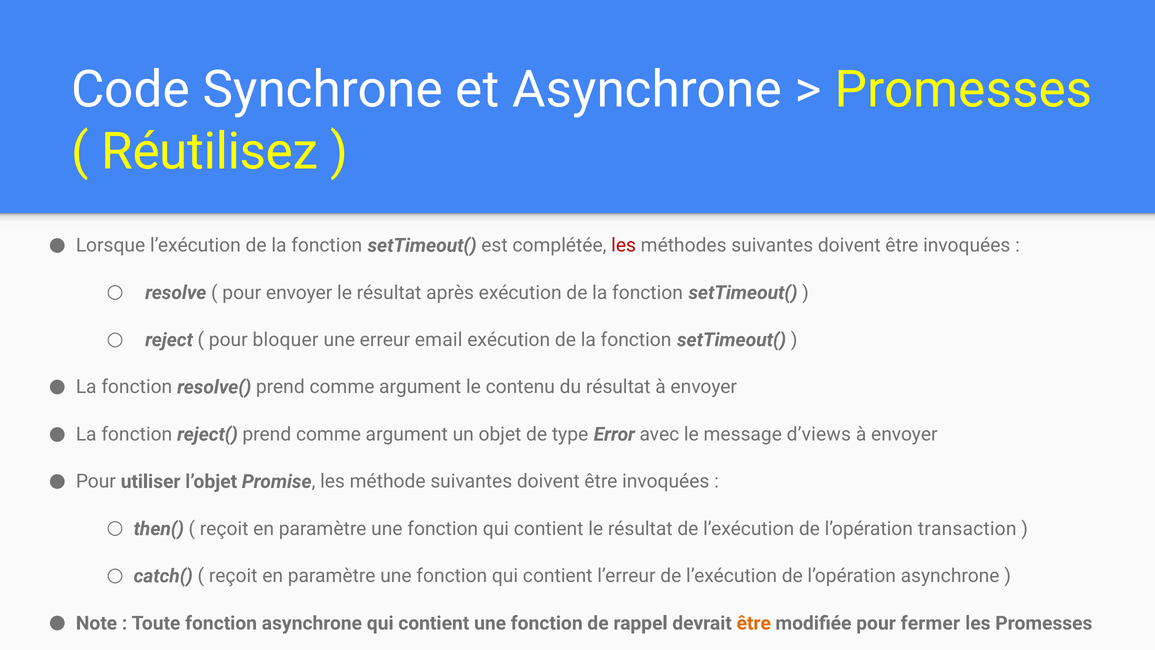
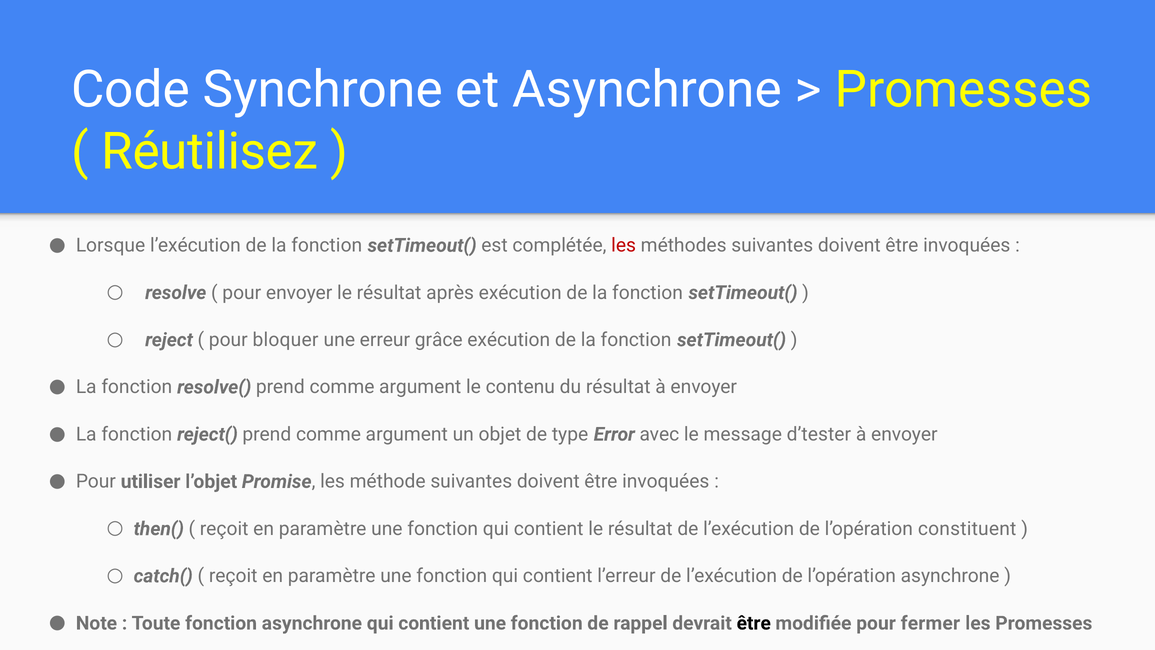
email: email -> grâce
d’views: d’views -> d’tester
transaction: transaction -> constituent
être at (754, 623) colour: orange -> black
